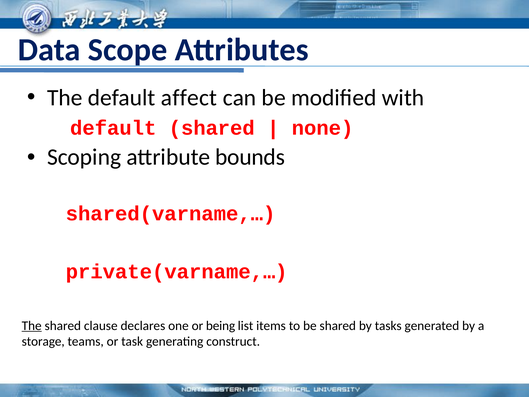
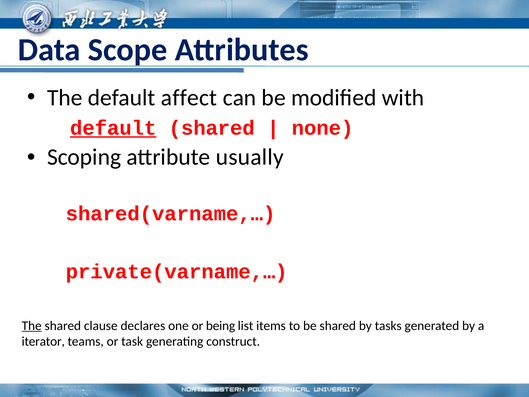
default at (113, 128) underline: none -> present
bounds: bounds -> usually
storage: storage -> iterator
